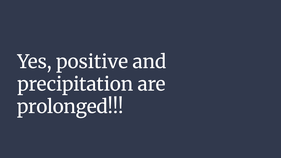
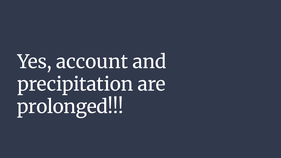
positive: positive -> account
